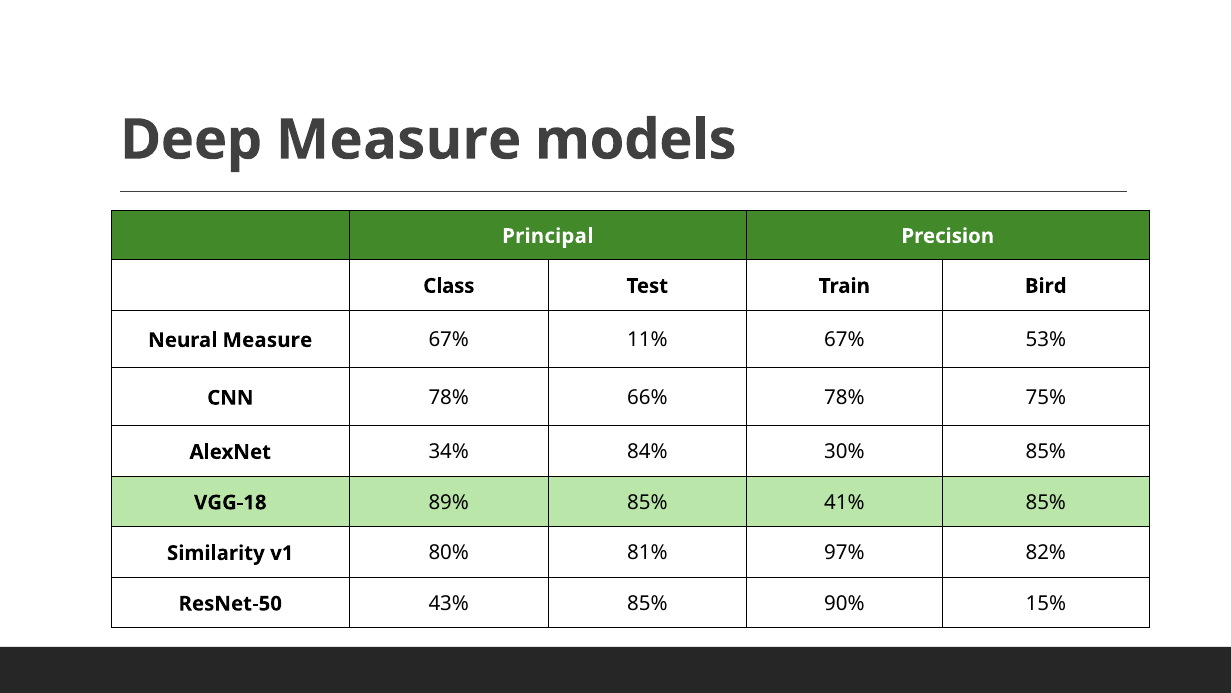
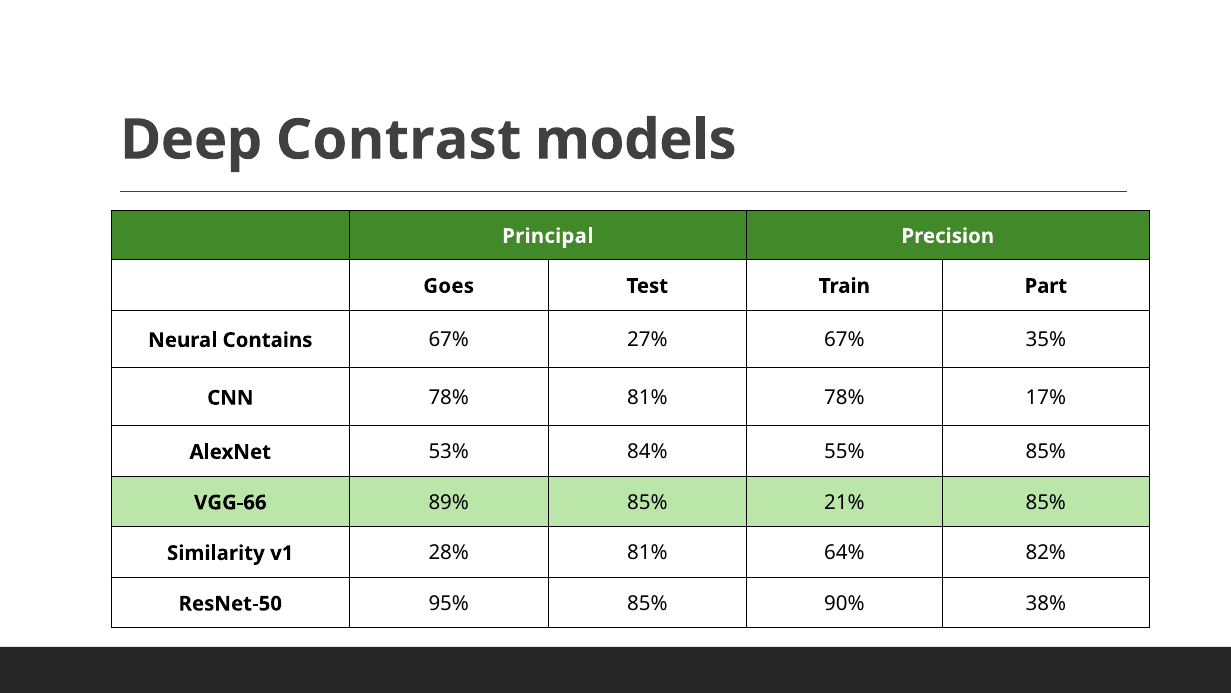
Deep Measure: Measure -> Contrast
Class: Class -> Goes
Bird: Bird -> Part
Neural Measure: Measure -> Contains
11%: 11% -> 27%
53%: 53% -> 35%
78% 66%: 66% -> 81%
75%: 75% -> 17%
34%: 34% -> 53%
30%: 30% -> 55%
VGG-18: VGG-18 -> VGG-66
41%: 41% -> 21%
80%: 80% -> 28%
97%: 97% -> 64%
43%: 43% -> 95%
15%: 15% -> 38%
